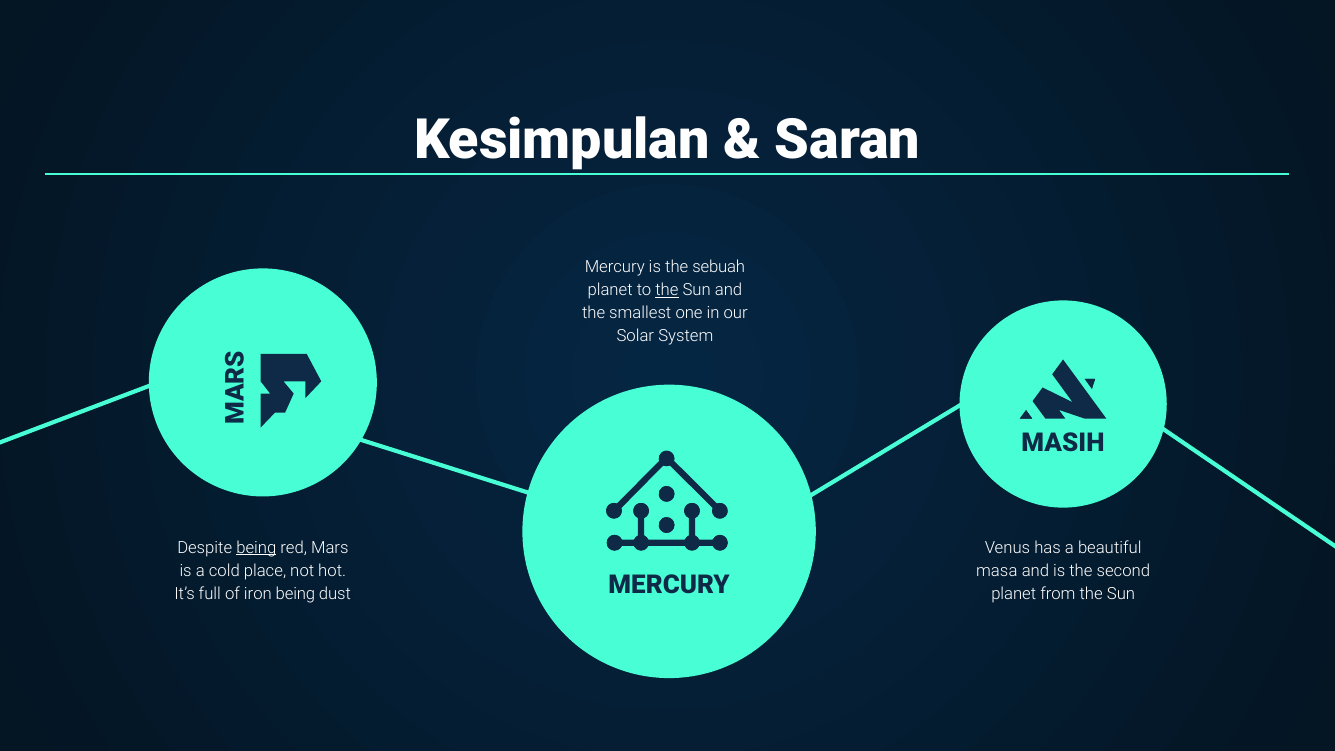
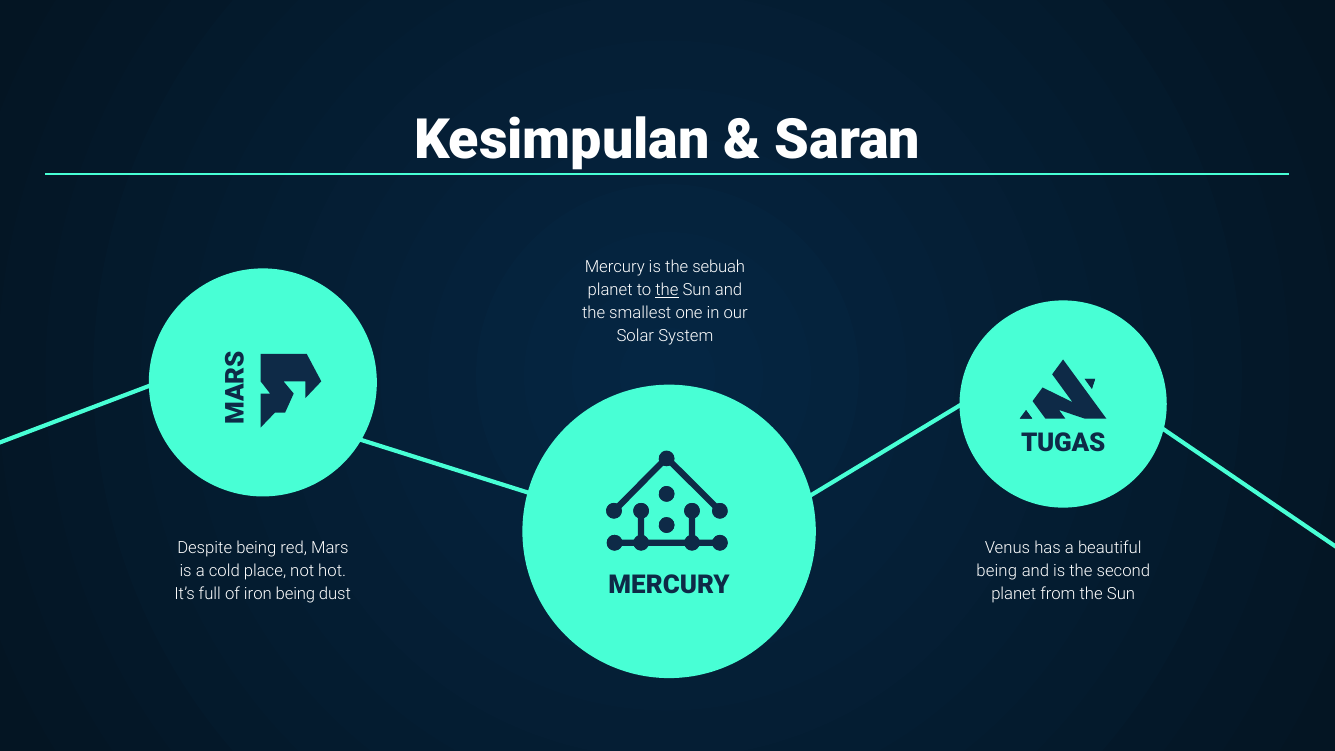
MASIH: MASIH -> TUGAS
being at (256, 548) underline: present -> none
masa at (997, 571): masa -> being
